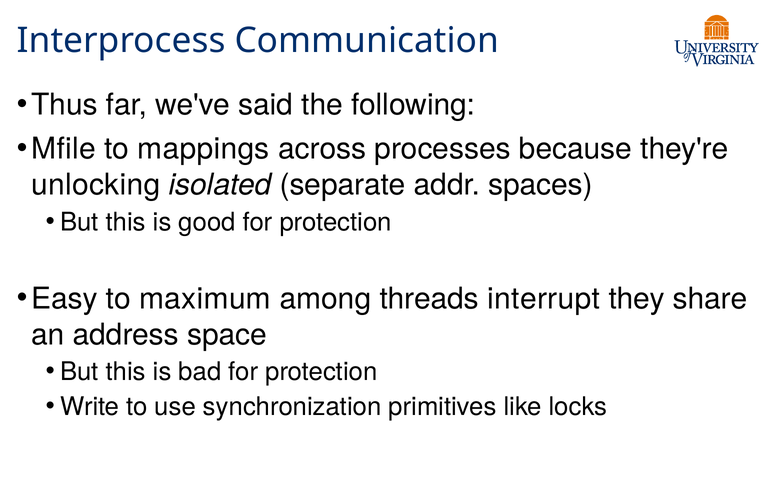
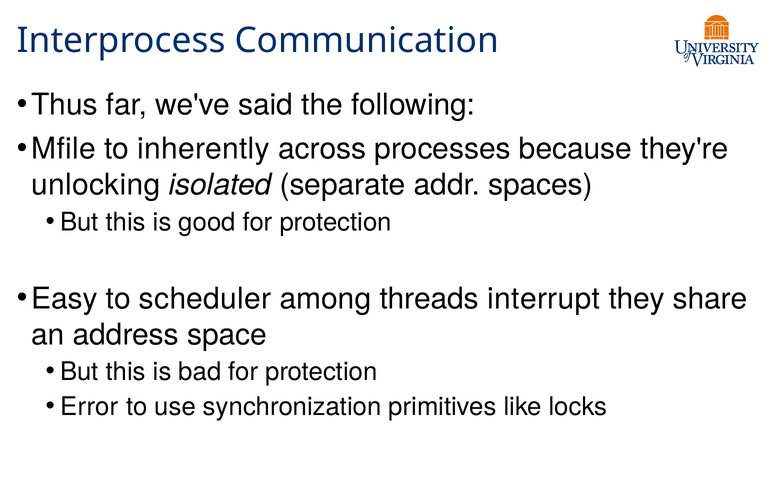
mappings: mappings -> inherently
maximum: maximum -> scheduler
Write: Write -> Error
